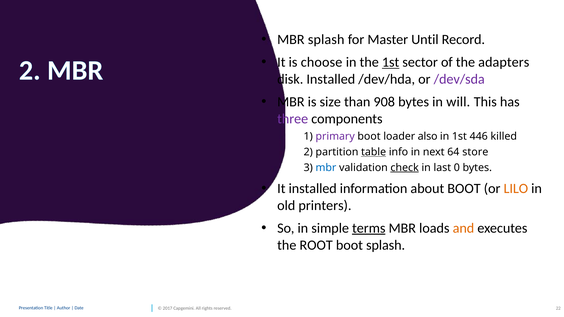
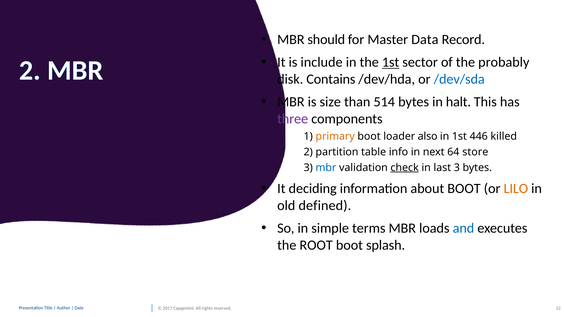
MBR splash: splash -> should
Until: Until -> Data
choose: choose -> include
adapters: adapters -> probably
disk Installed: Installed -> Contains
/dev/sda colour: purple -> blue
908: 908 -> 514
will: will -> halt
primary colour: purple -> orange
table underline: present -> none
last 0: 0 -> 3
It installed: installed -> deciding
printers: printers -> defined
terms underline: present -> none
and colour: orange -> blue
